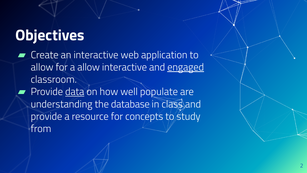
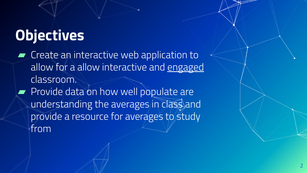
data underline: present -> none
the database: database -> averages
for concepts: concepts -> averages
